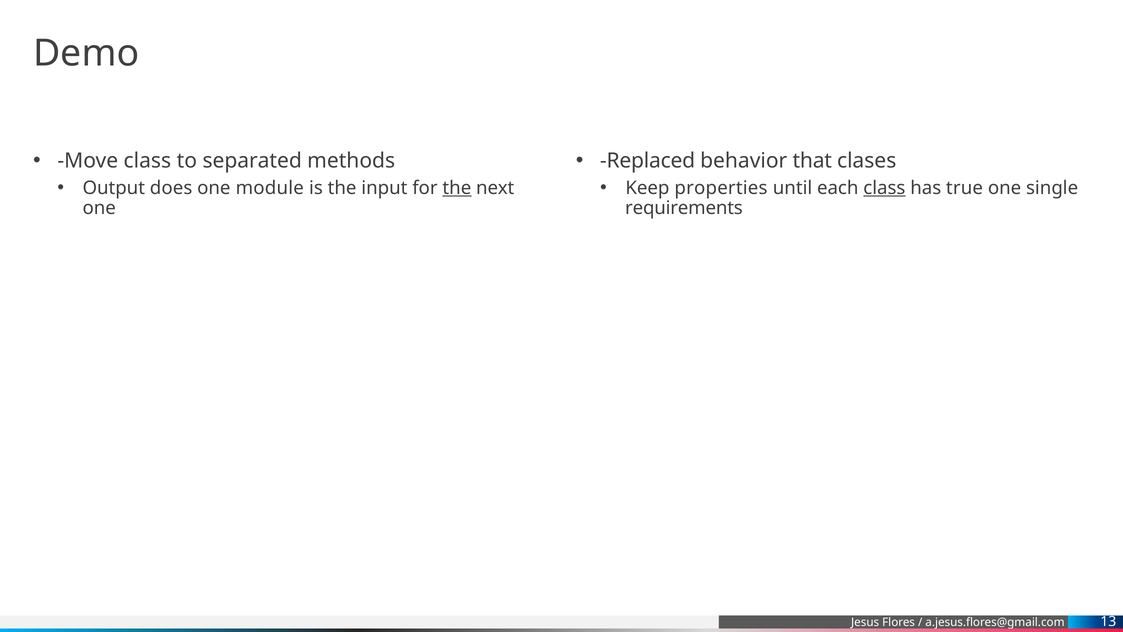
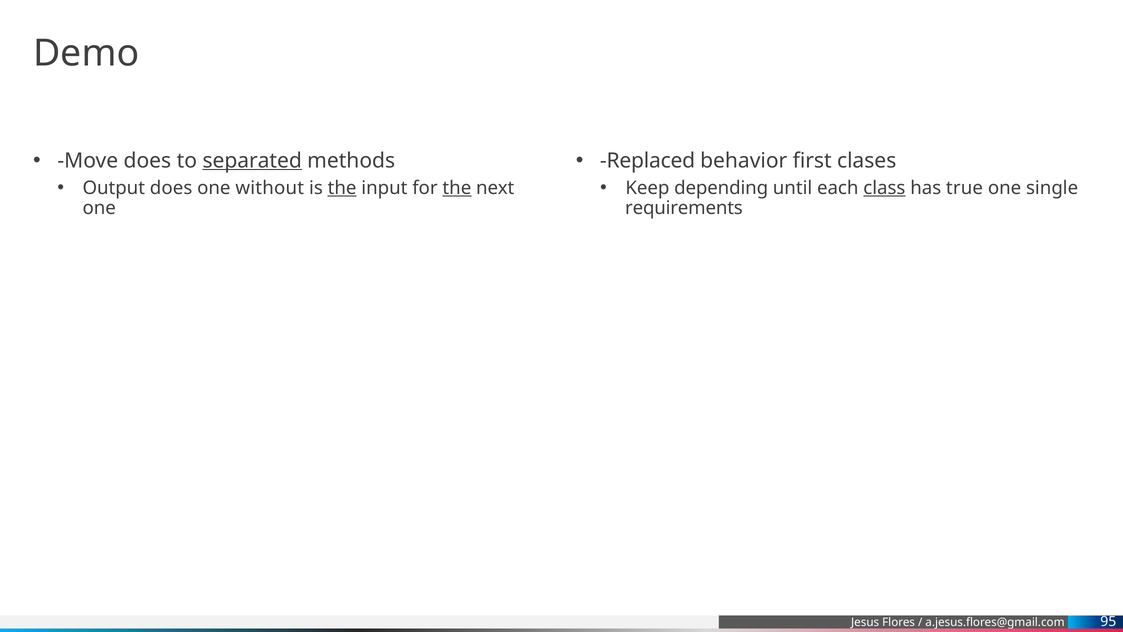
Move class: class -> does
separated underline: none -> present
that: that -> first
module: module -> without
the at (342, 188) underline: none -> present
properties: properties -> depending
13: 13 -> 95
